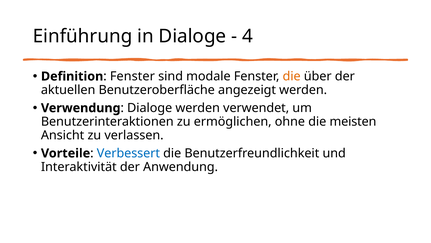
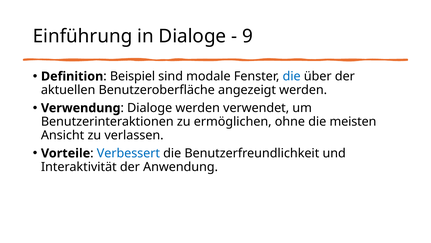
4: 4 -> 9
Fenster at (132, 76): Fenster -> Beispiel
die at (292, 76) colour: orange -> blue
